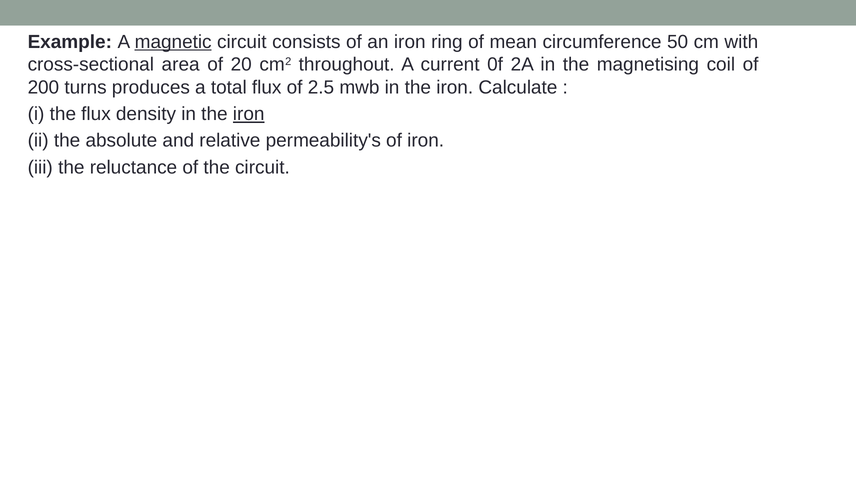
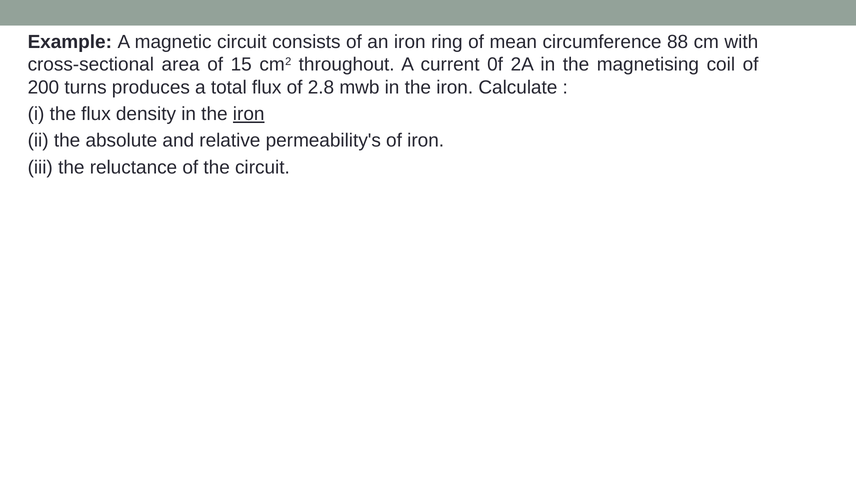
magnetic underline: present -> none
50: 50 -> 88
20: 20 -> 15
2.5: 2.5 -> 2.8
